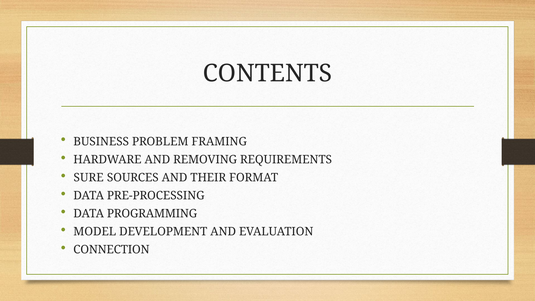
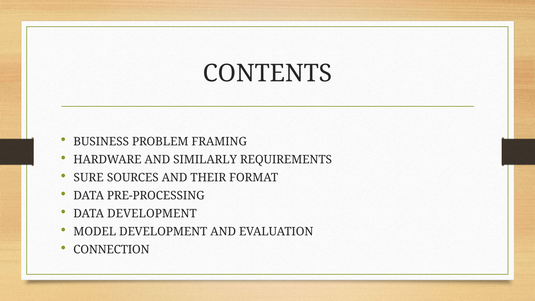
REMOVING: REMOVING -> SIMILARLY
DATA PROGRAMMING: PROGRAMMING -> DEVELOPMENT
